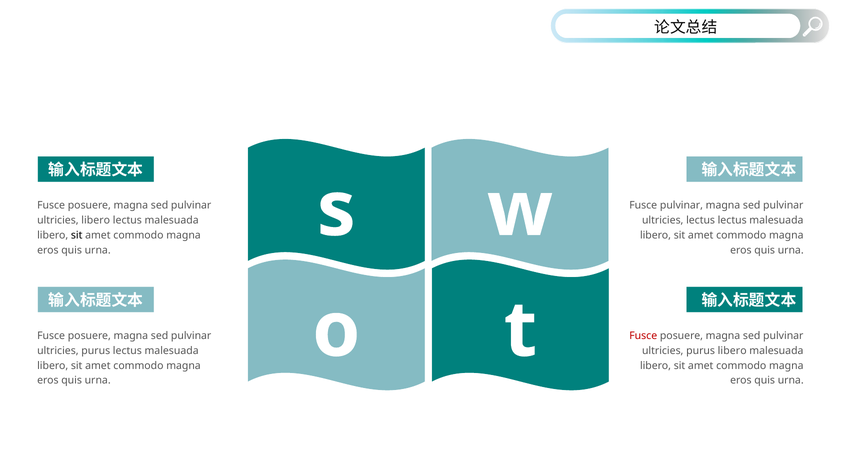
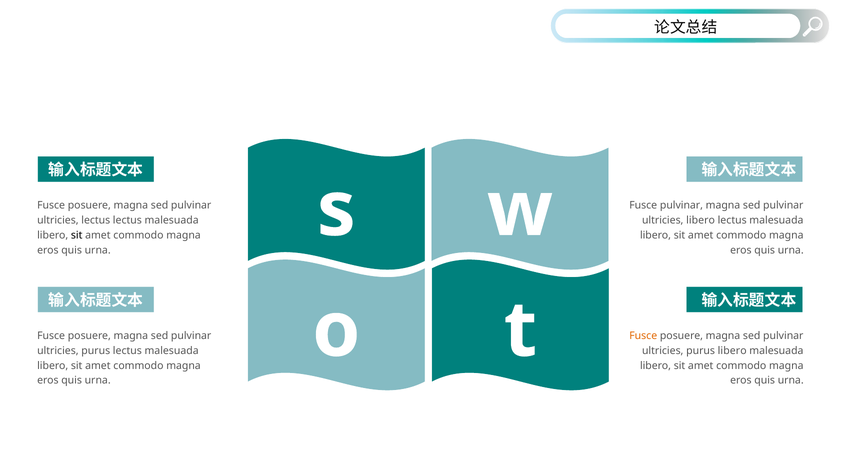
ultricies libero: libero -> lectus
ultricies lectus: lectus -> libero
Fusce at (643, 336) colour: red -> orange
